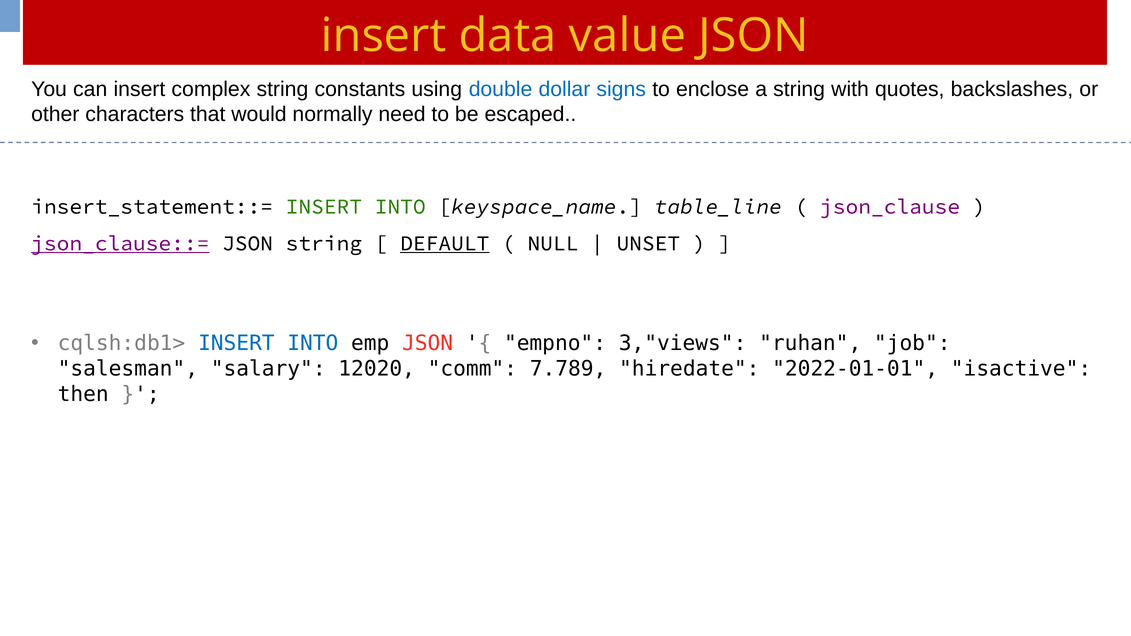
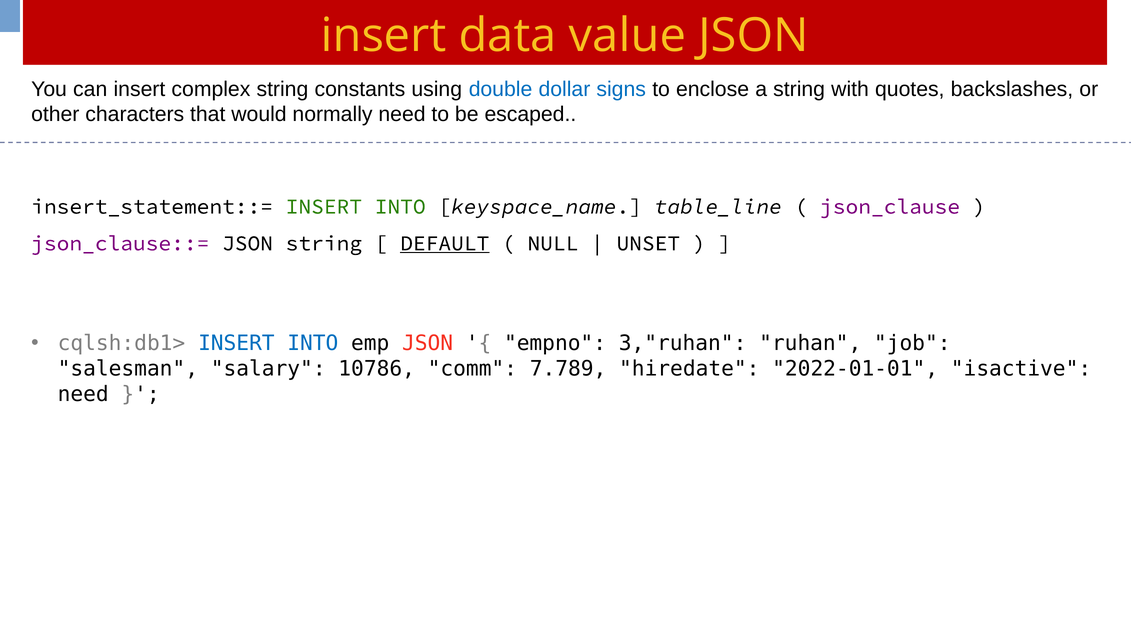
json_clause::= underline: present -> none
3,"views: 3,"views -> 3,"ruhan
12020: 12020 -> 10786
then at (83, 394): then -> need
